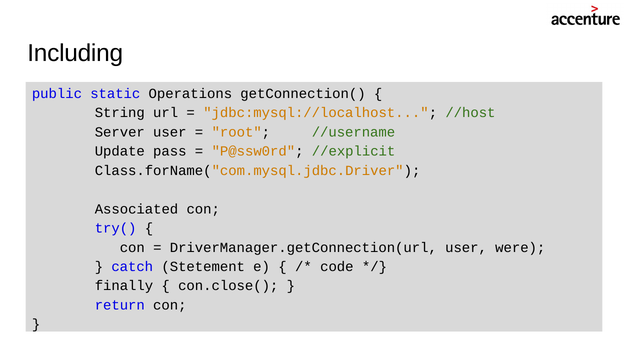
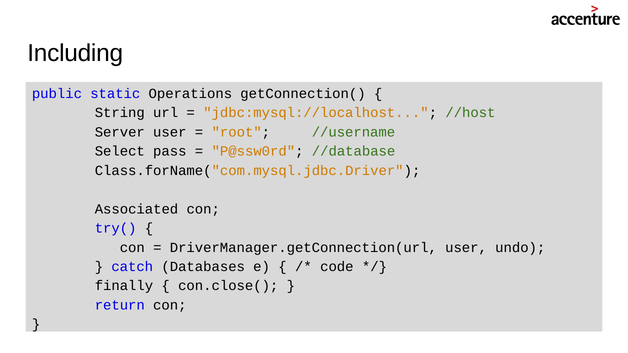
Update: Update -> Select
//explicit: //explicit -> //database
were: were -> undo
Stetement: Stetement -> Databases
